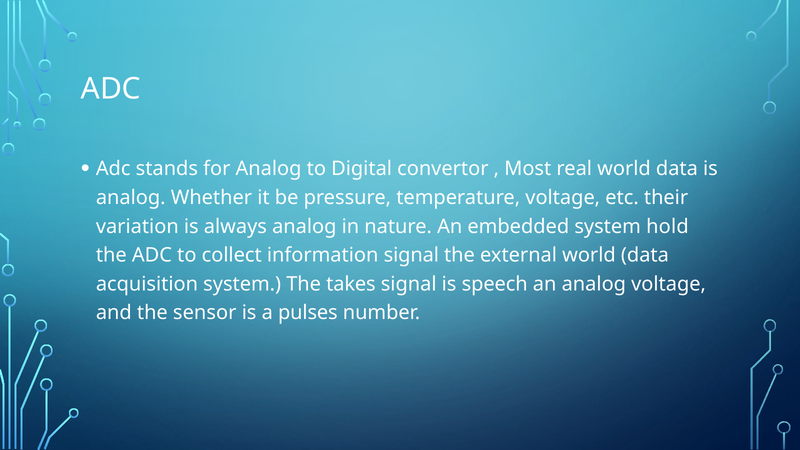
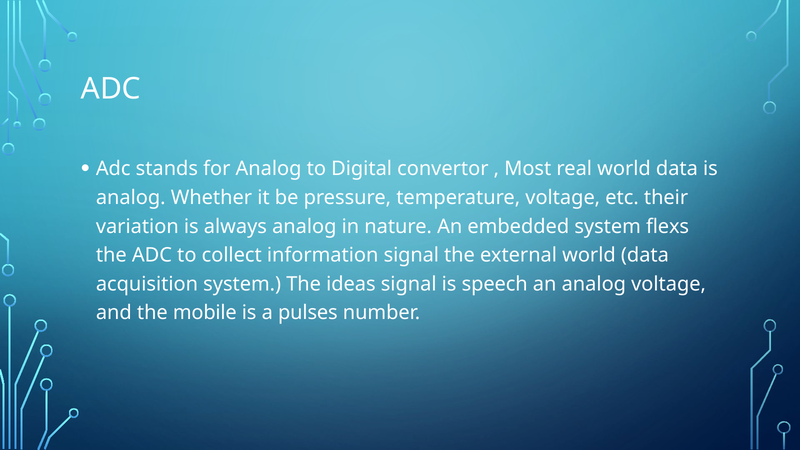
hold: hold -> flexs
takes: takes -> ideas
sensor: sensor -> mobile
